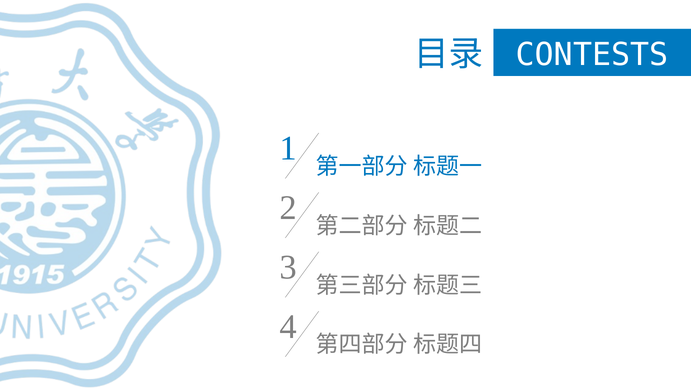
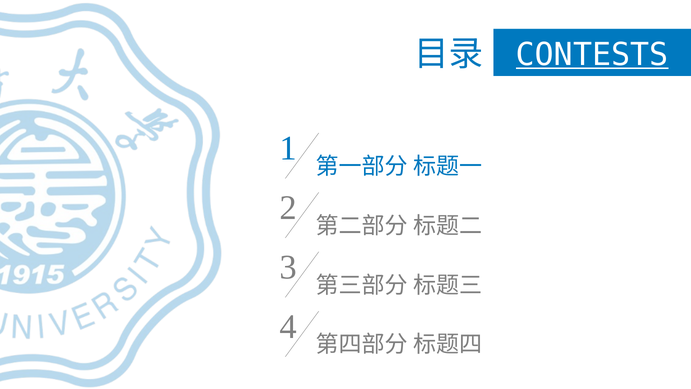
CONTESTS underline: none -> present
